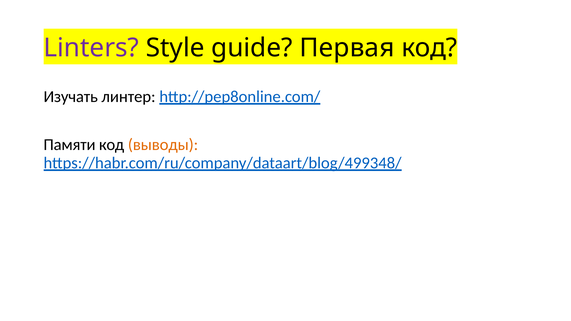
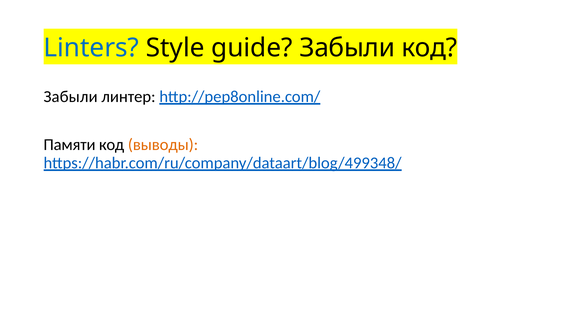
Linters colour: purple -> blue
guide Первая: Первая -> Забыли
Изучать at (71, 97): Изучать -> Забыли
